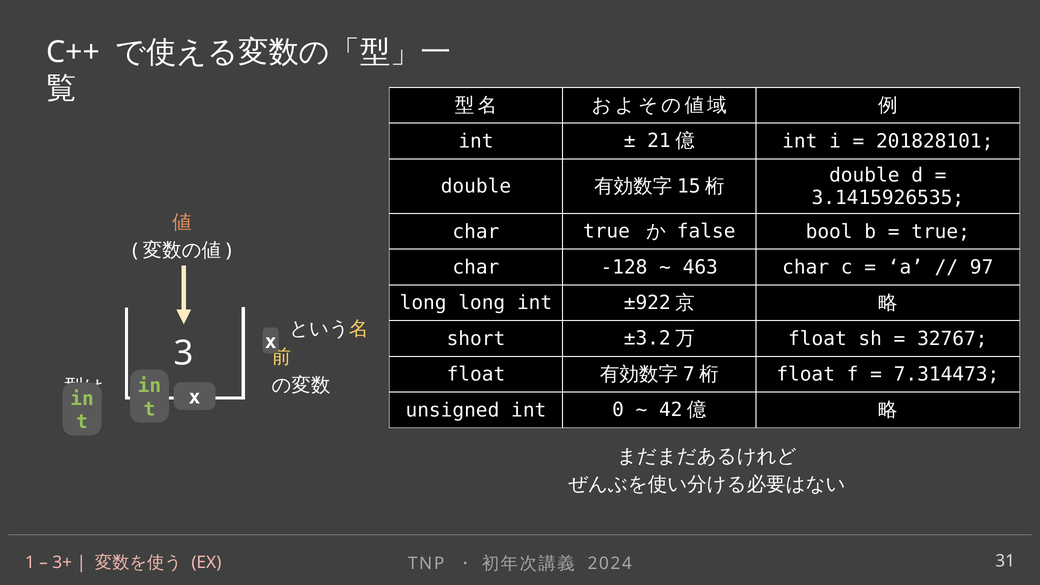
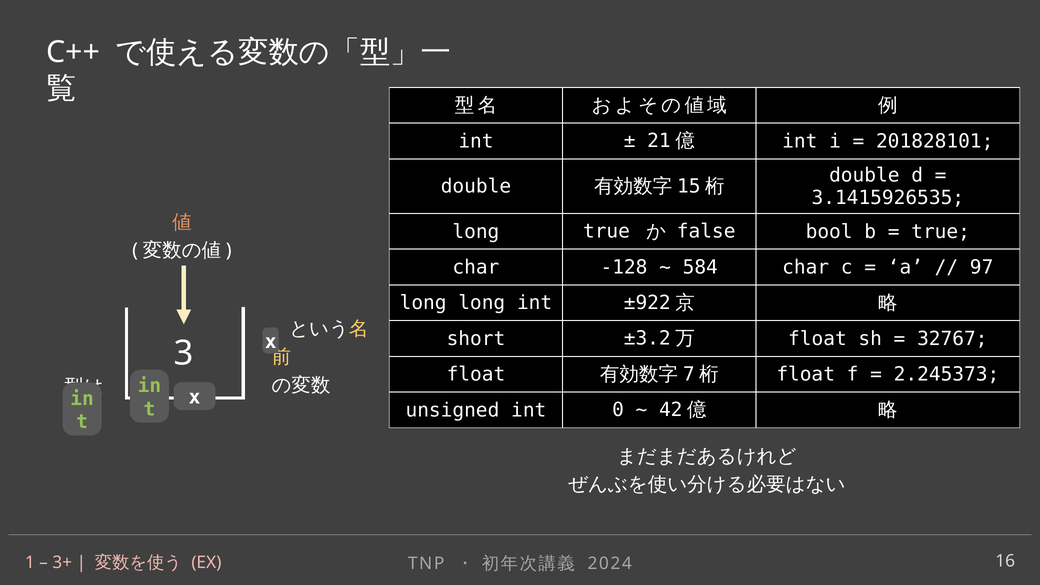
char at (476, 232): char -> long
463: 463 -> 584
7.314473: 7.314473 -> 2.245373
31: 31 -> 16
